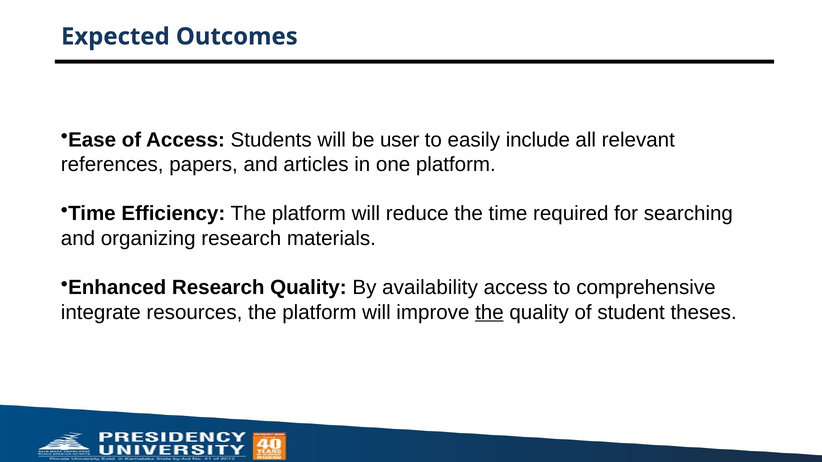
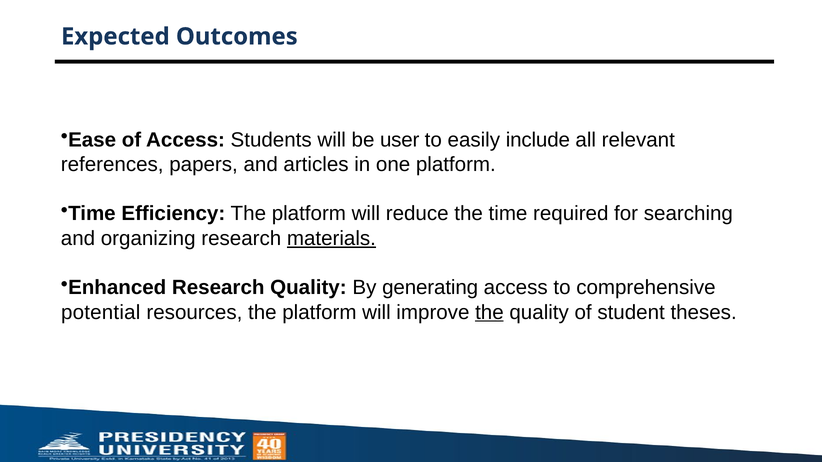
materials underline: none -> present
availability: availability -> generating
integrate: integrate -> potential
